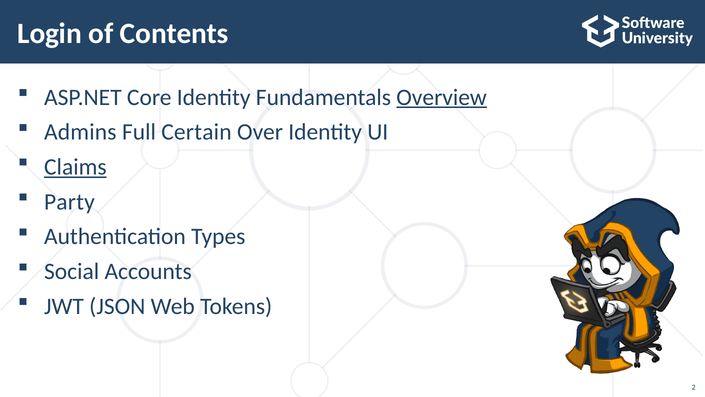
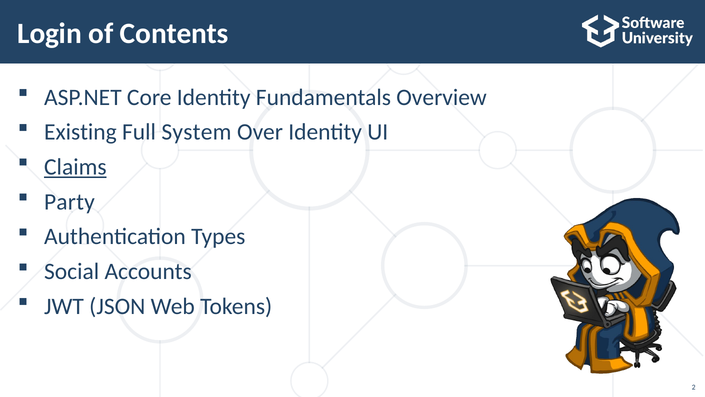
Overview underline: present -> none
Admins: Admins -> Existing
Certain: Certain -> System
